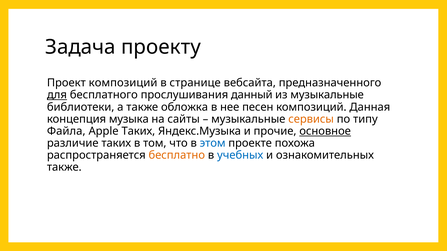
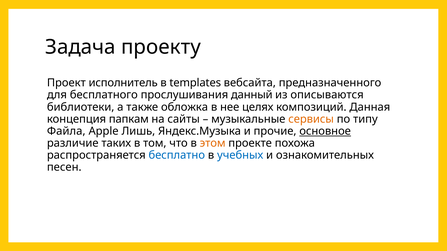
Проект композиций: композиций -> исполнитель
странице: странице -> templates
для underline: present -> none
из музыкальные: музыкальные -> описываются
песен: песен -> целях
музыка: музыка -> папкам
Apple Таких: Таких -> Лишь
этом colour: blue -> orange
бесплатно colour: orange -> blue
также at (64, 168): также -> песен
